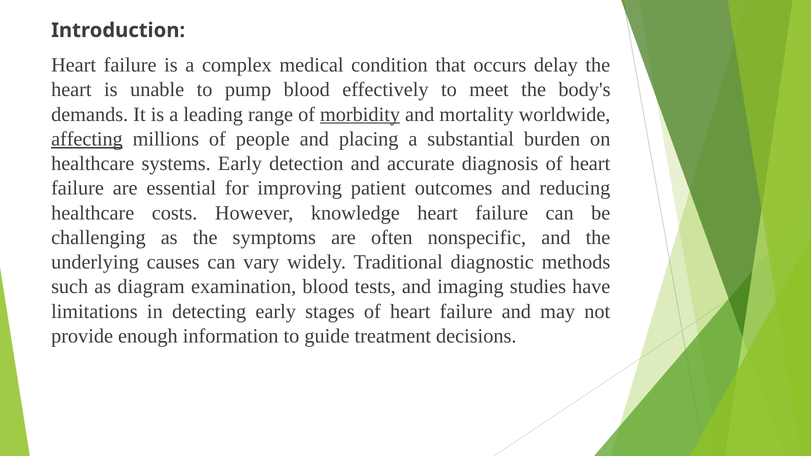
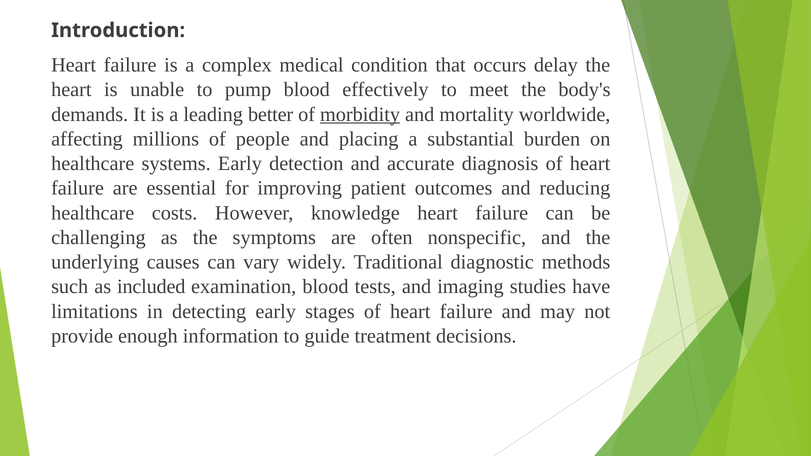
range: range -> better
affecting underline: present -> none
diagram: diagram -> included
